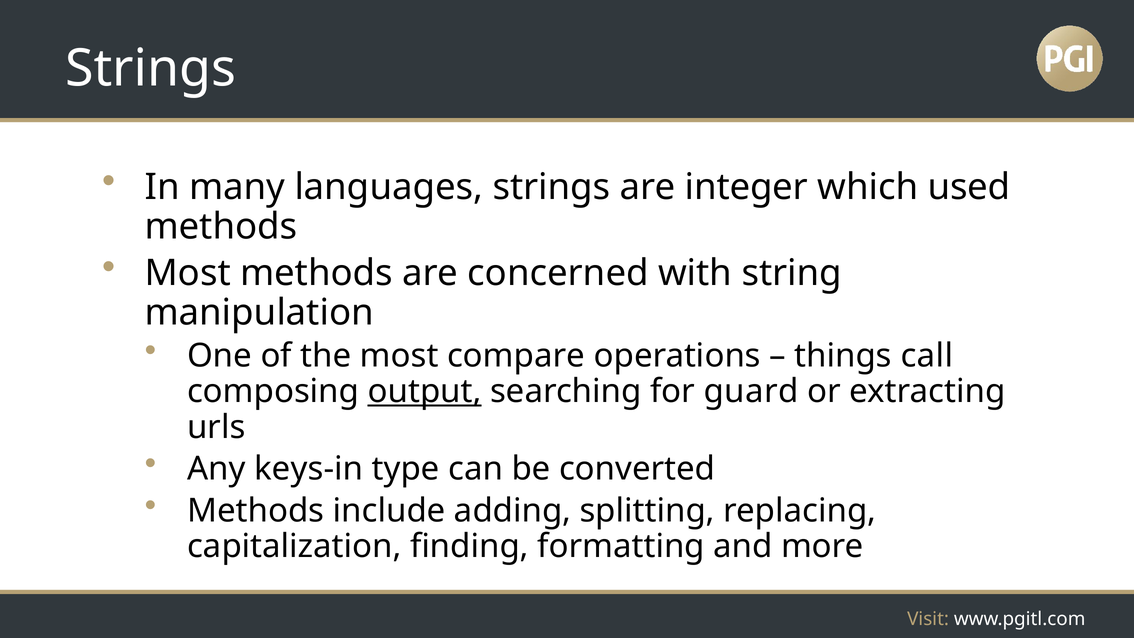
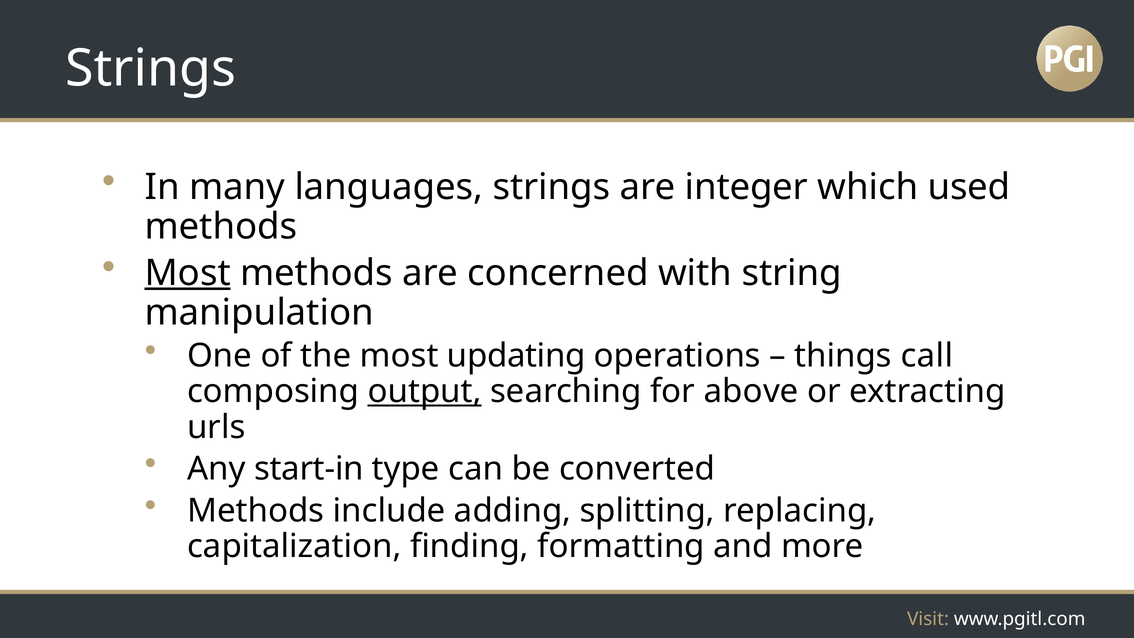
Most at (188, 273) underline: none -> present
compare: compare -> updating
guard: guard -> above
keys-in: keys-in -> start-in
